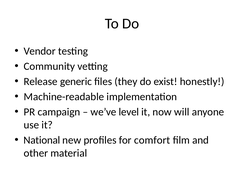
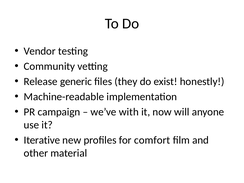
level: level -> with
National: National -> Iterative
